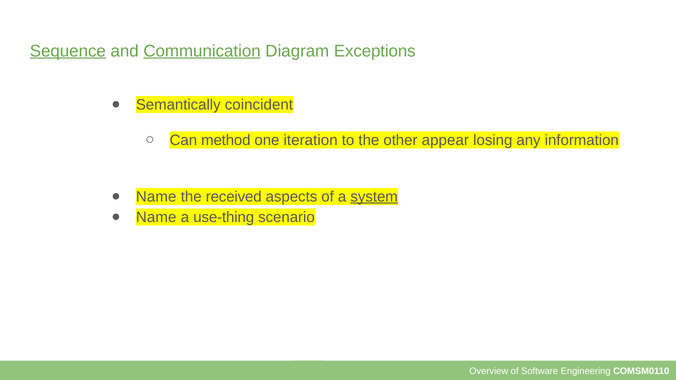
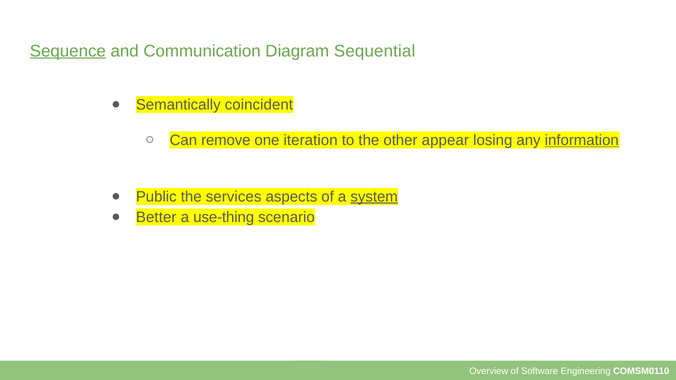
Communication underline: present -> none
Exceptions: Exceptions -> Sequential
method: method -> remove
information underline: none -> present
Name at (156, 197): Name -> Public
received: received -> services
Name at (156, 218): Name -> Better
